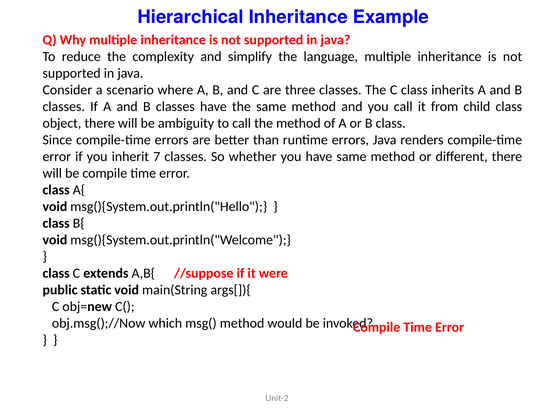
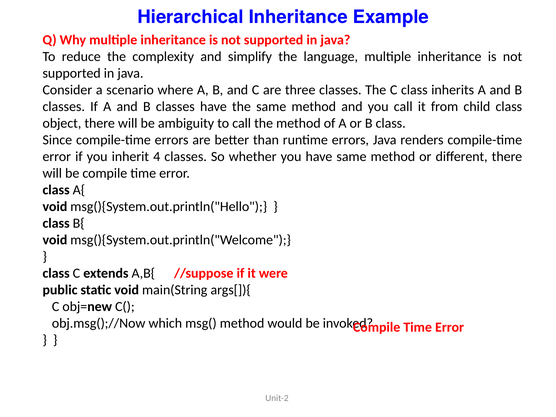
7: 7 -> 4
